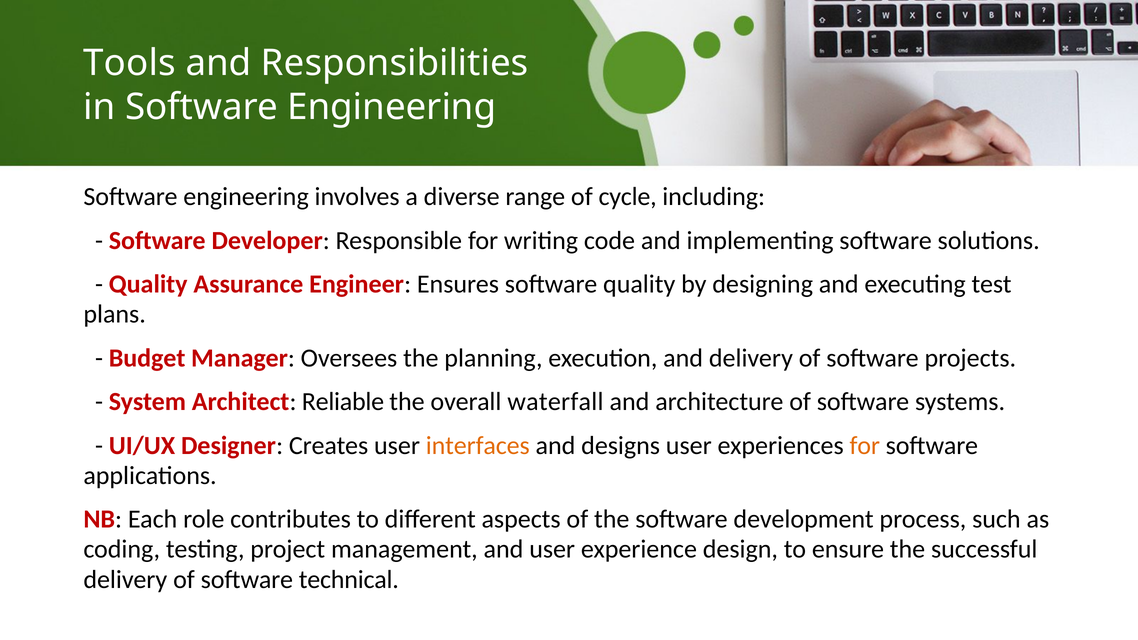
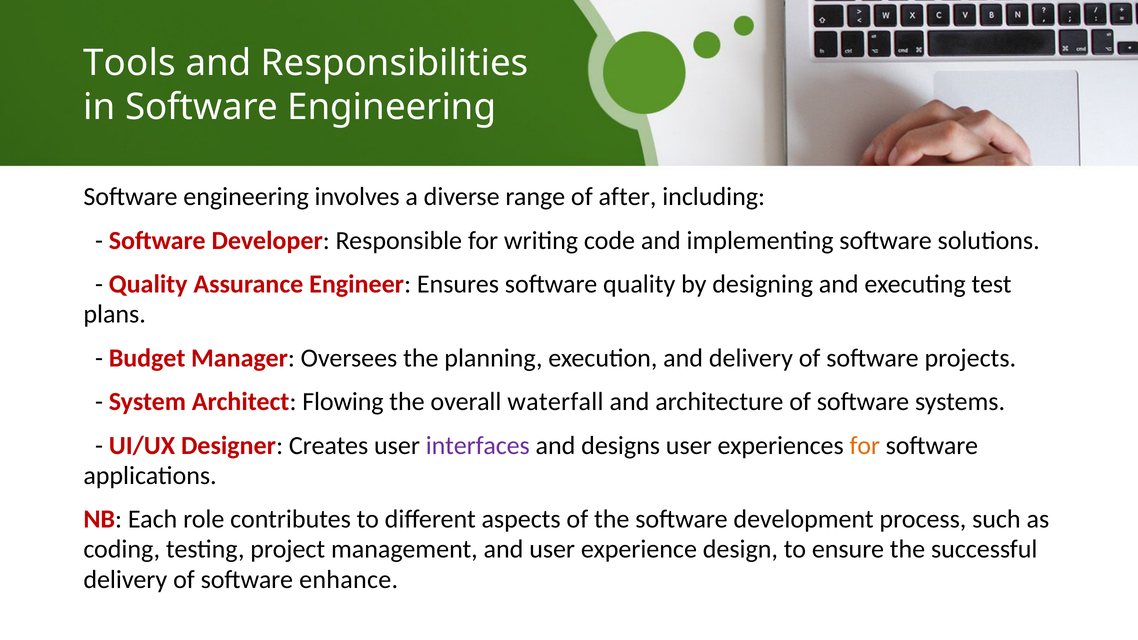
cycle: cycle -> after
Reliable: Reliable -> Flowing
interfaces colour: orange -> purple
technical: technical -> enhance
